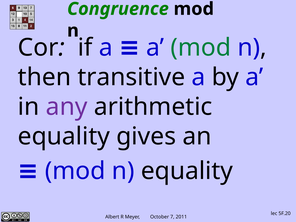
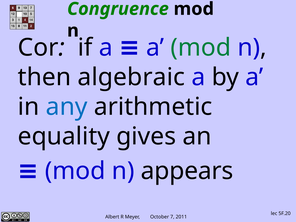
transitive: transitive -> algebraic
any colour: purple -> blue
n equality: equality -> appears
